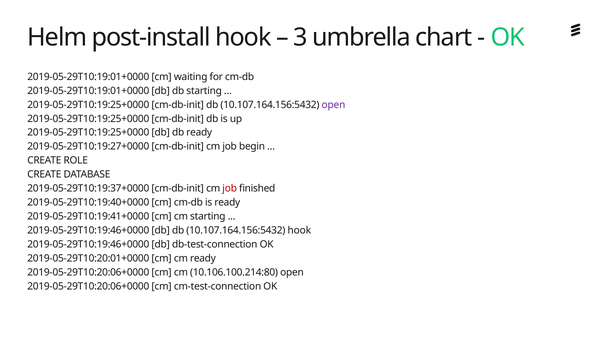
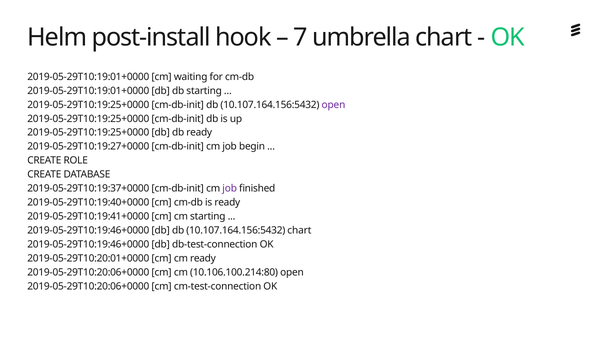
3: 3 -> 7
job at (230, 188) colour: red -> purple
10.107.164.156:5432 hook: hook -> chart
